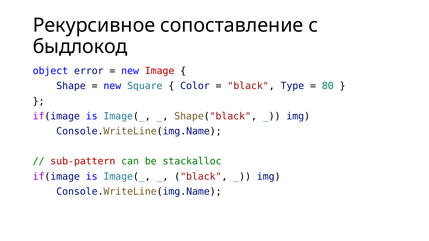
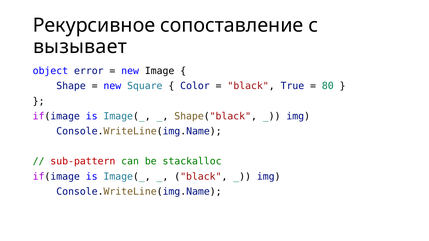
быдлокод: быдлокод -> вызывает
Image colour: red -> black
Type: Type -> True
